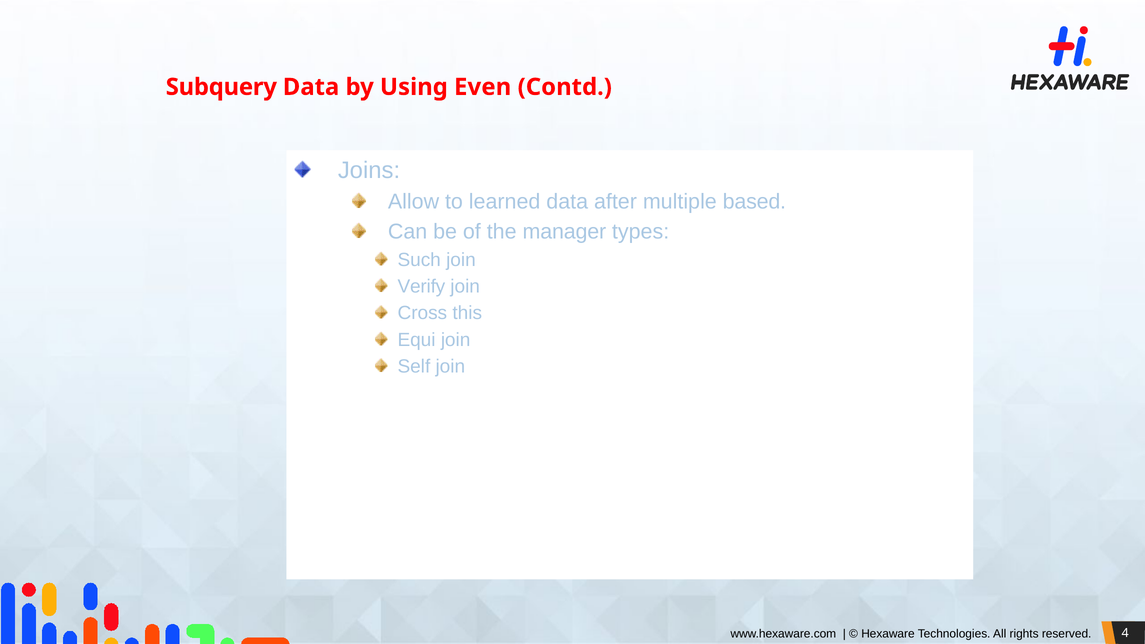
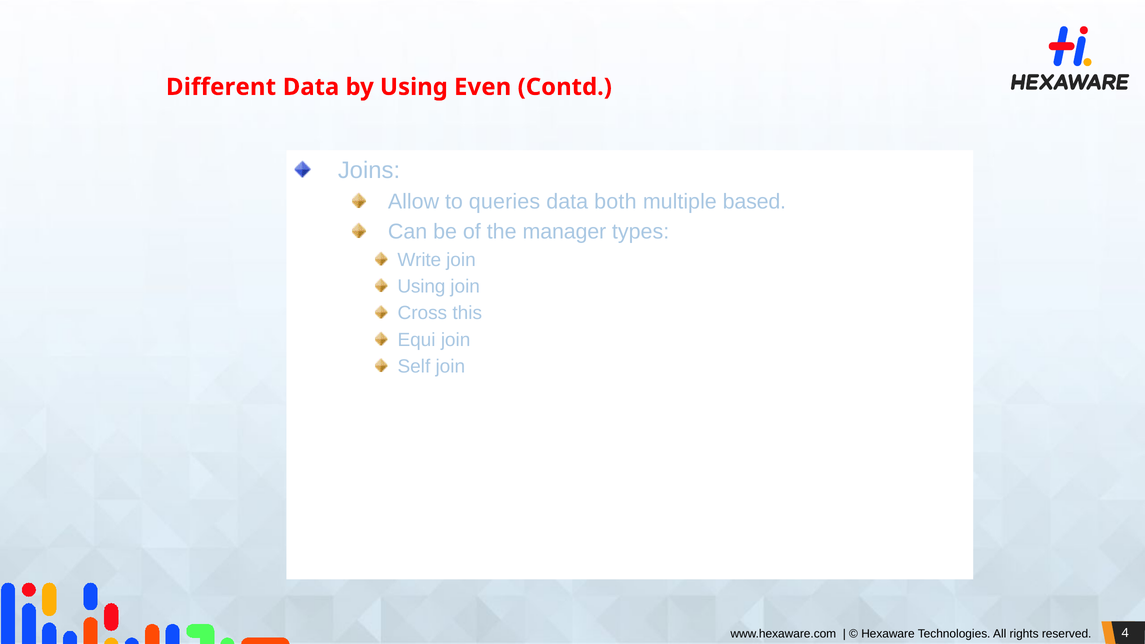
Subquery: Subquery -> Different
learned: learned -> queries
after: after -> both
Such: Such -> Write
Verify at (421, 286): Verify -> Using
